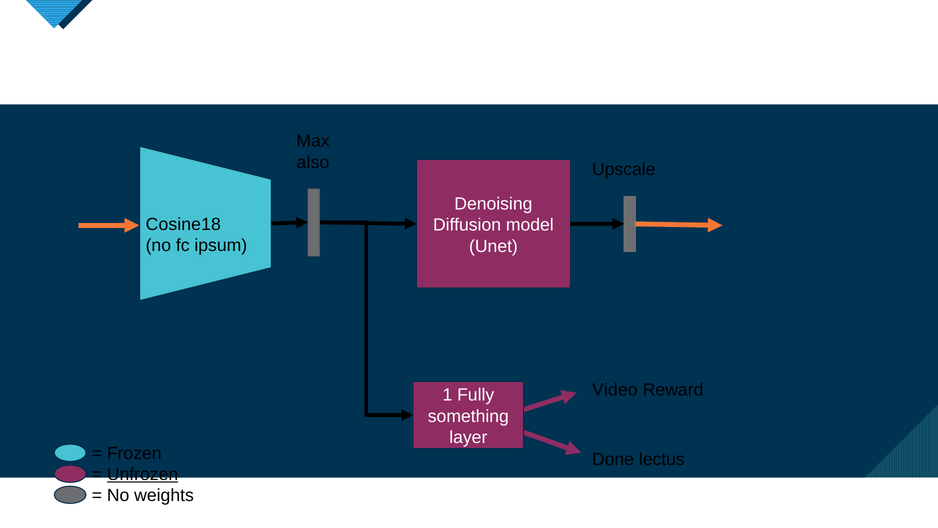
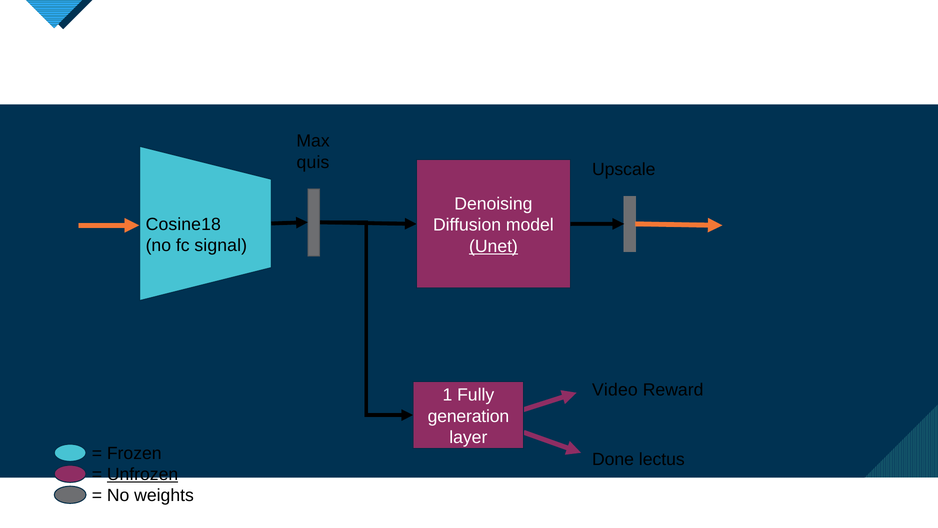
also: also -> quis
ipsum: ipsum -> signal
Unet underline: none -> present
something: something -> generation
